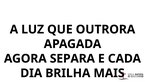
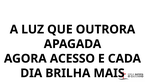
SEPARA: SEPARA -> ACESSO
